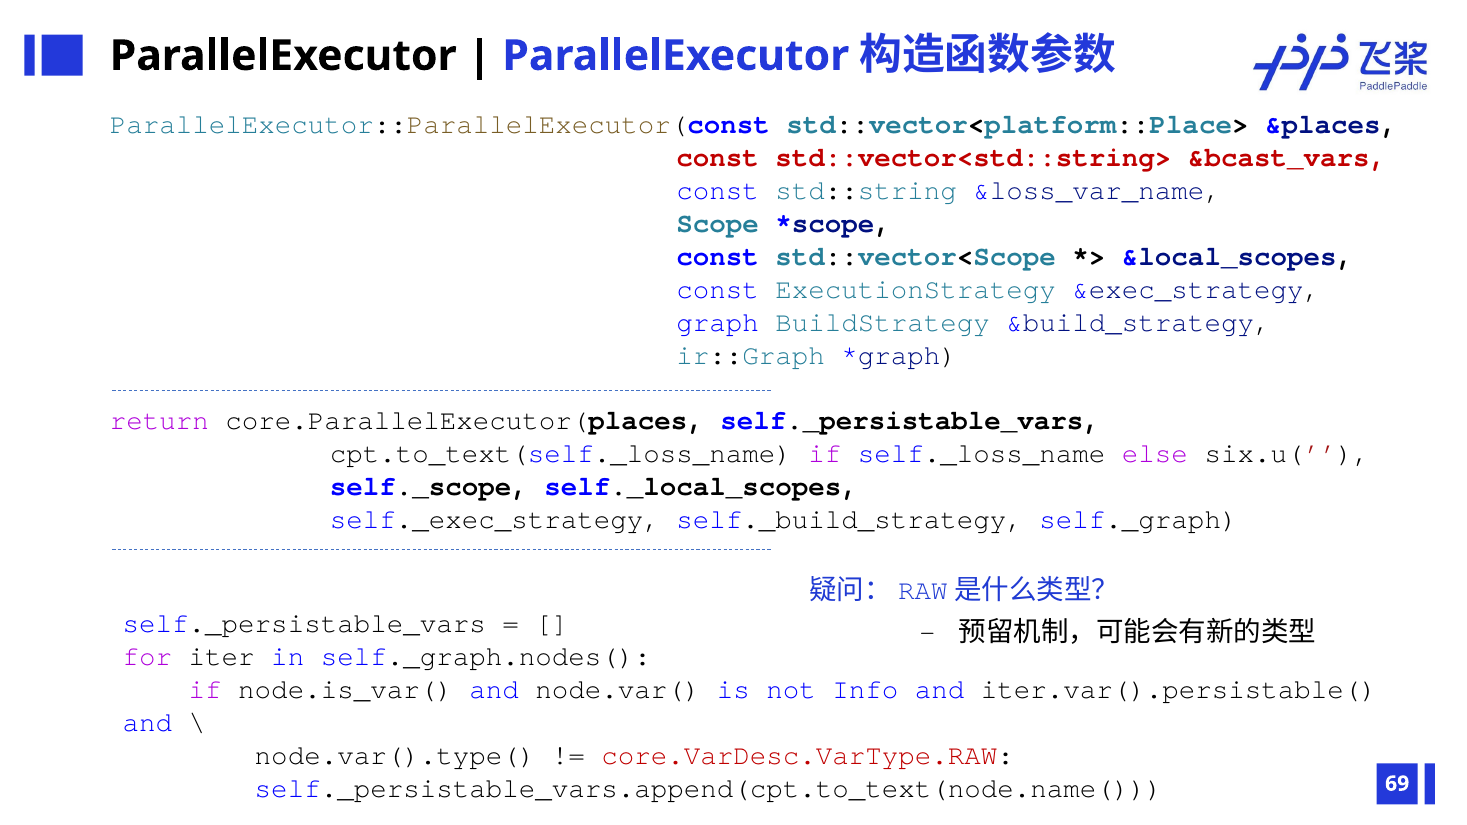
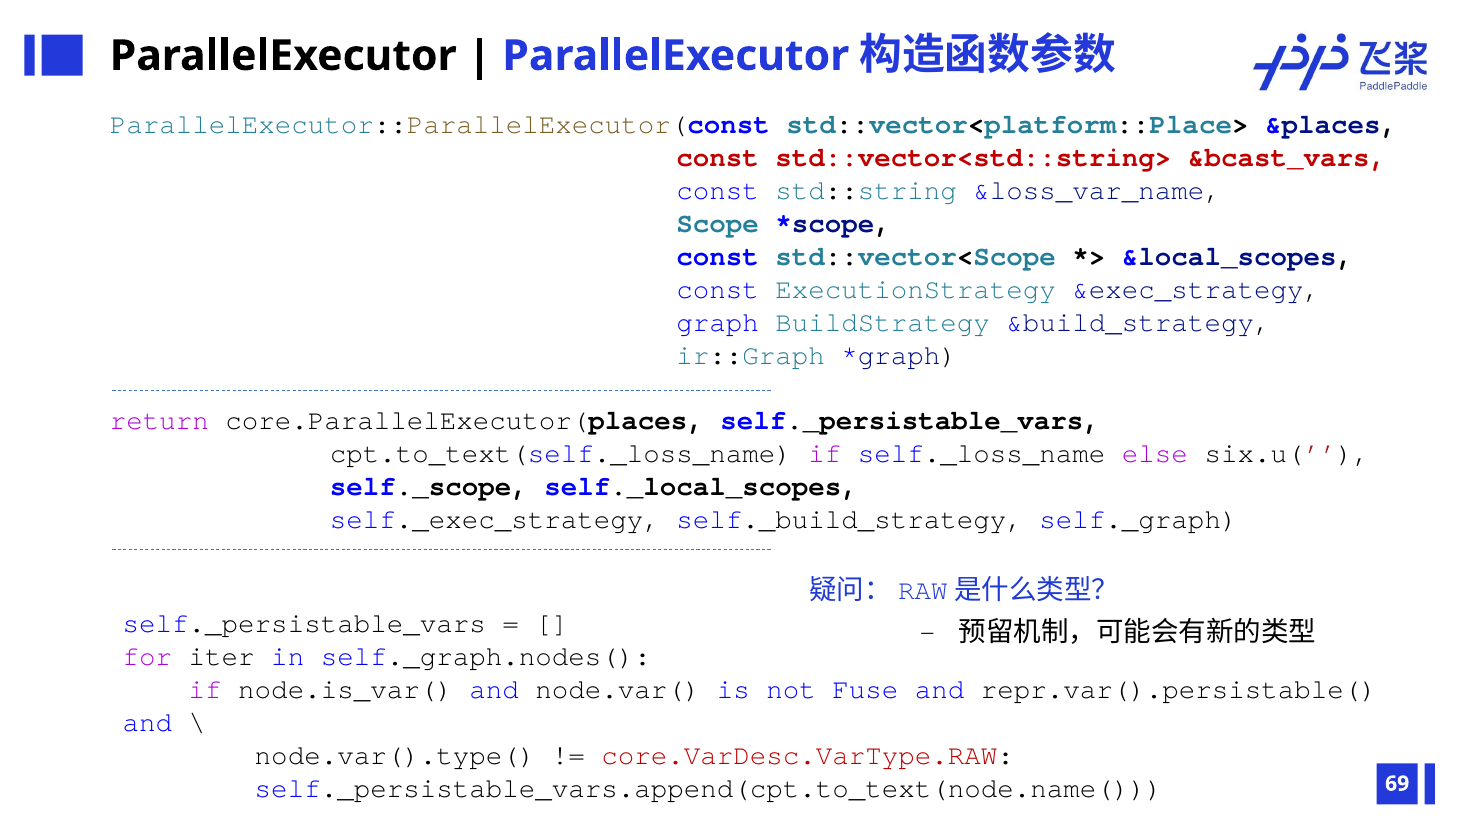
Info: Info -> Fuse
iter.var().persistable(: iter.var().persistable( -> repr.var().persistable(
